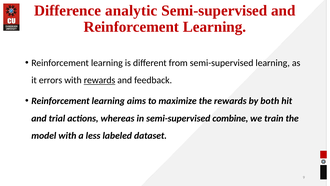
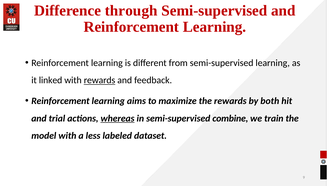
analytic: analytic -> through
errors: errors -> linked
whereas underline: none -> present
